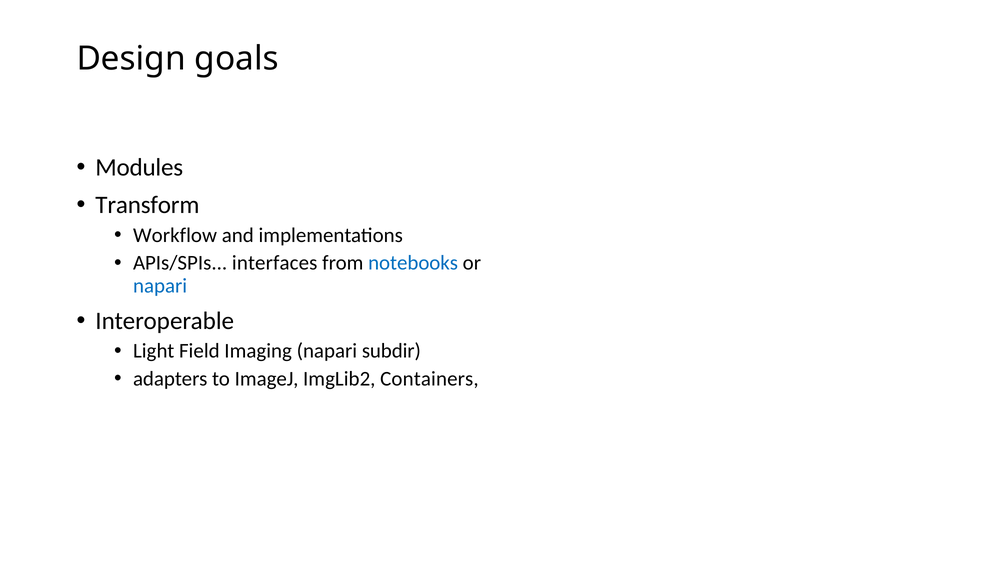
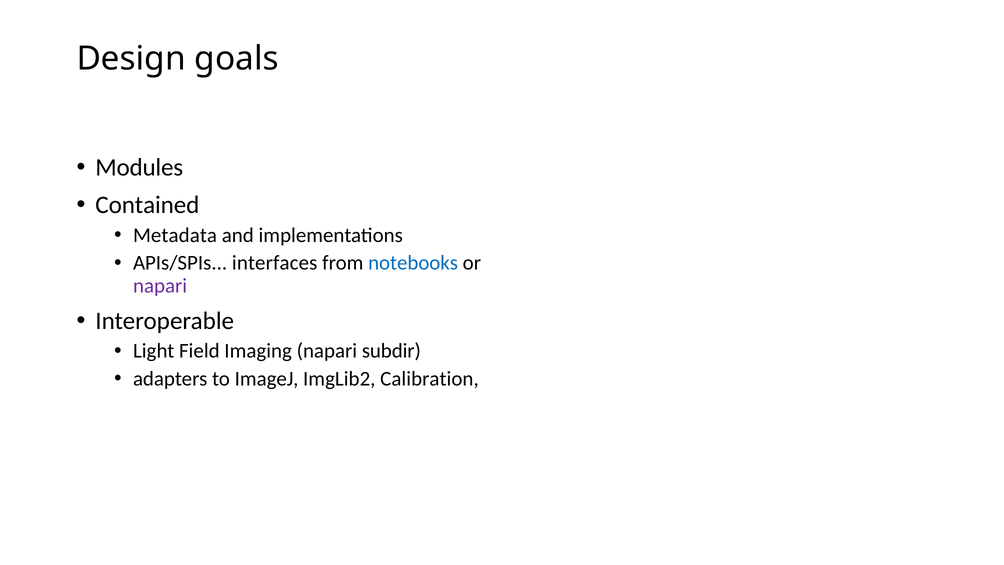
Transform: Transform -> Contained
Workflow: Workflow -> Metadata
napari at (160, 286) colour: blue -> purple
Containers: Containers -> Calibration
